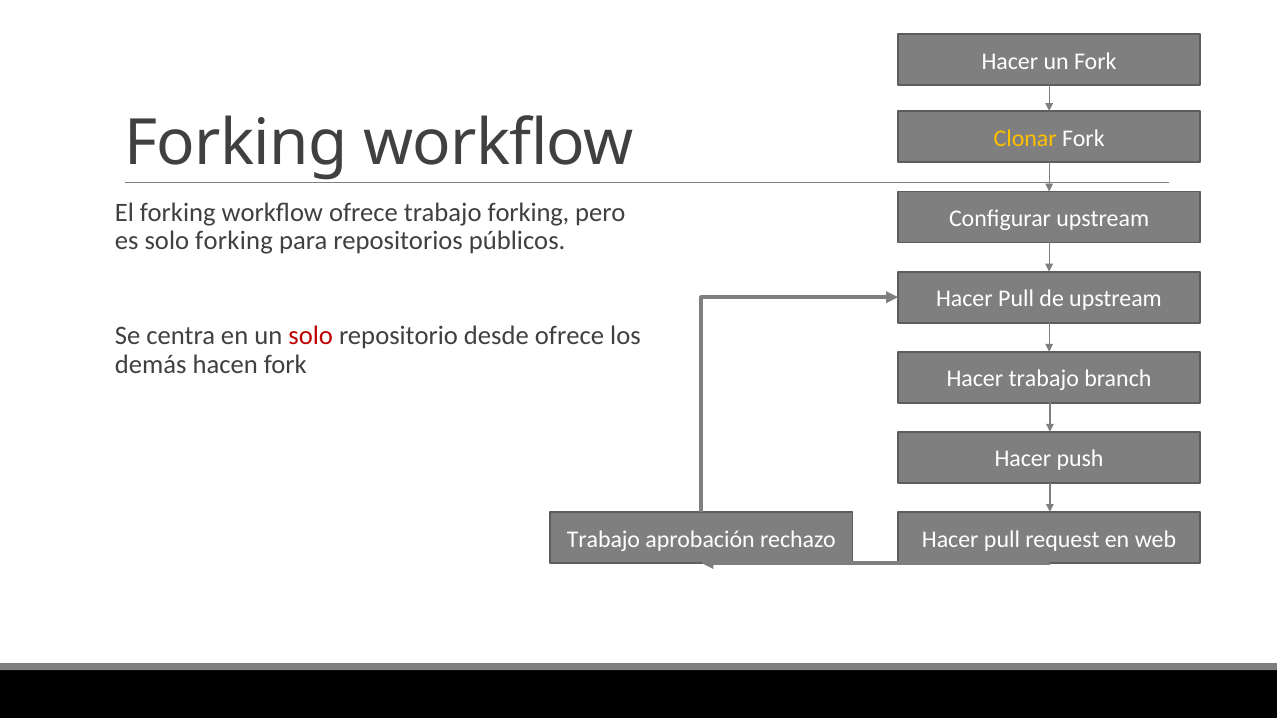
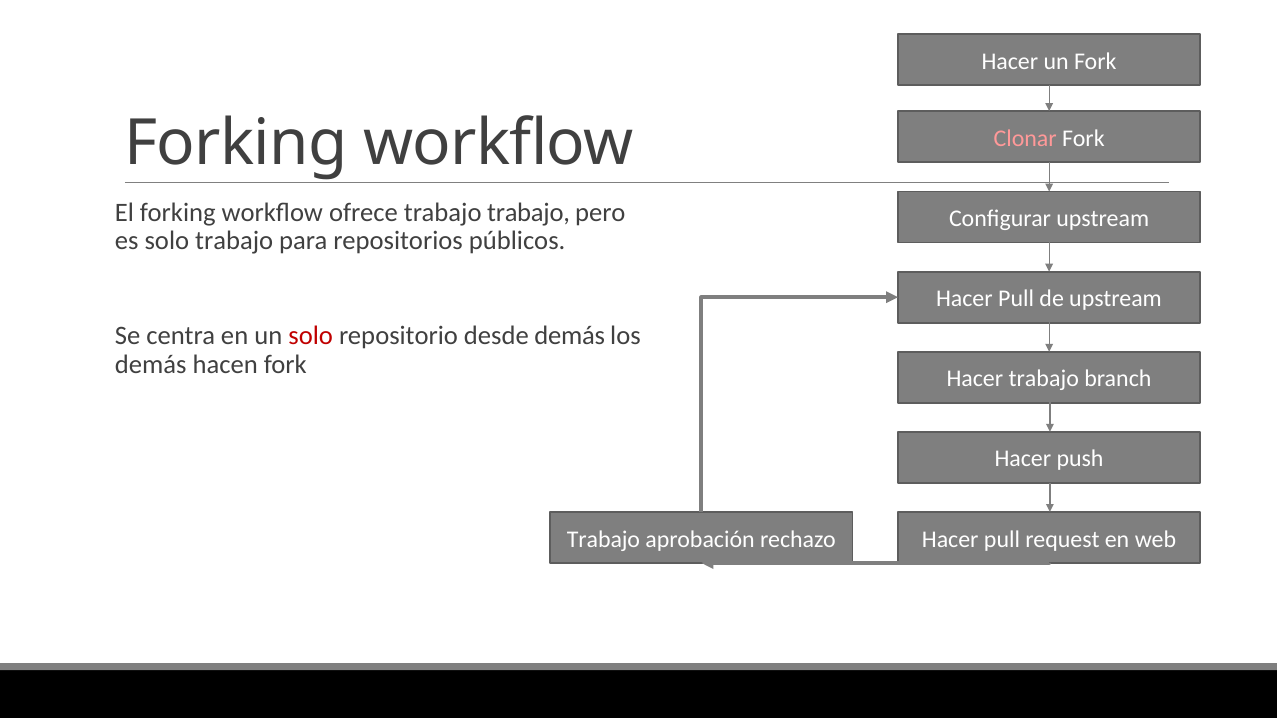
Clonar colour: yellow -> pink
trabajo forking: forking -> trabajo
solo forking: forking -> trabajo
desde ofrece: ofrece -> demás
